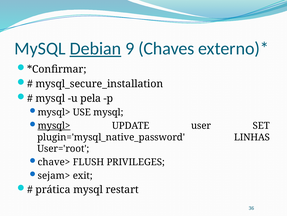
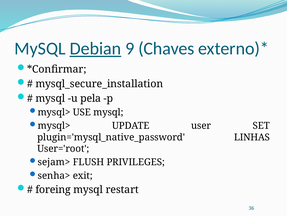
mysql> at (54, 125) underline: present -> none
chave>: chave> -> sejam>
sejam>: sejam> -> senha>
prática: prática -> foreing
